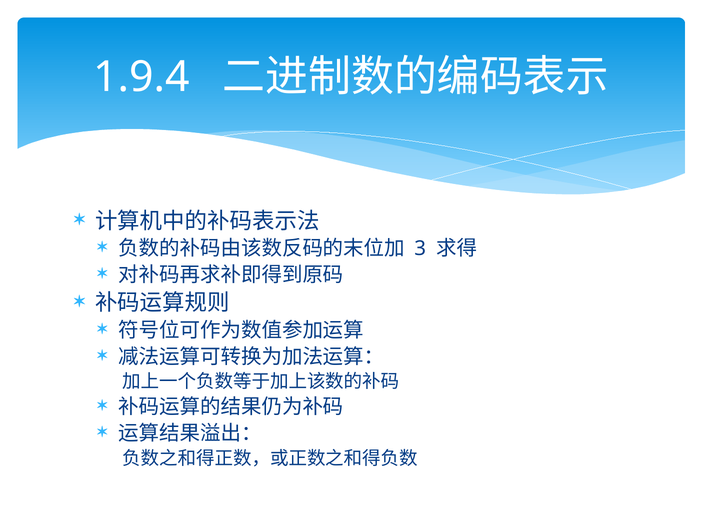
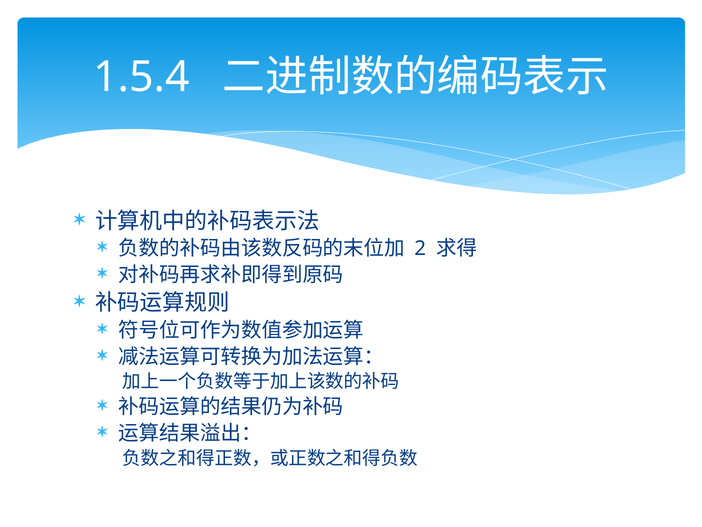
1.9.4: 1.9.4 -> 1.5.4
3: 3 -> 2
